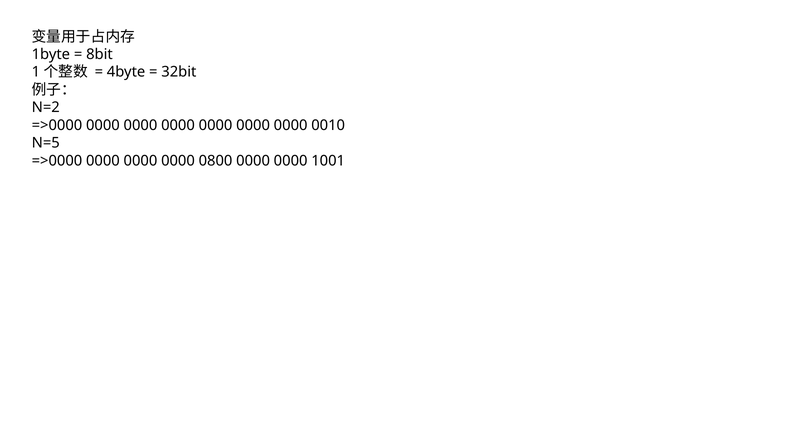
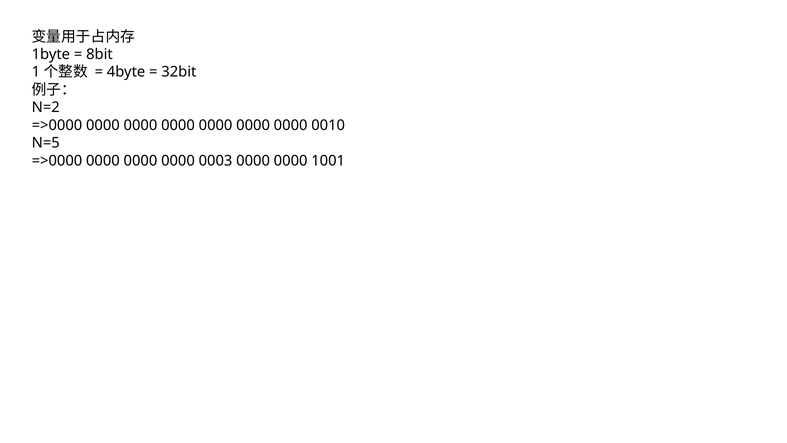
0800: 0800 -> 0003
